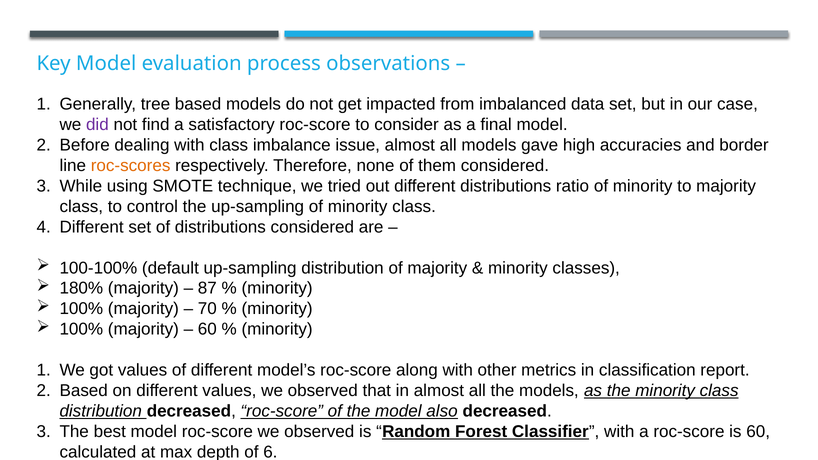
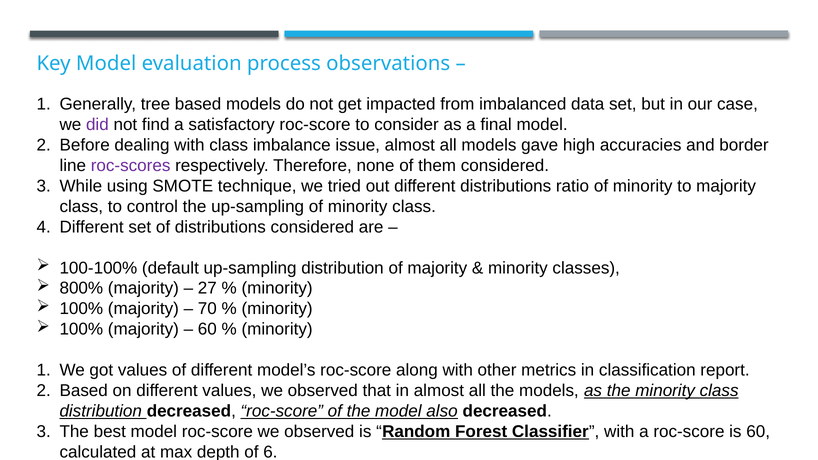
roc-scores colour: orange -> purple
180%: 180% -> 800%
87: 87 -> 27
